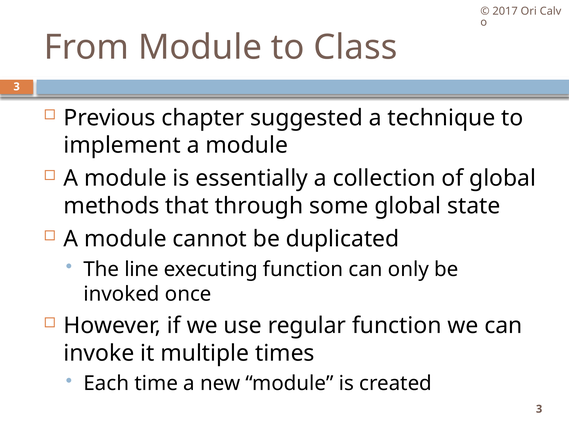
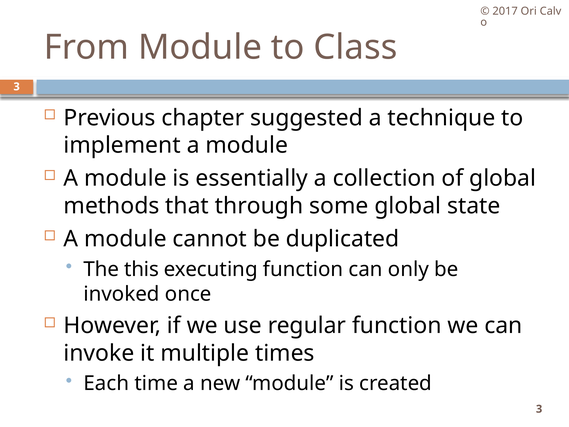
line: line -> this
